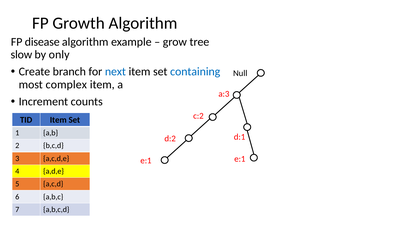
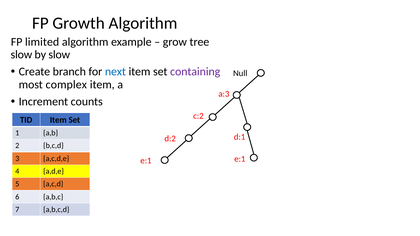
disease: disease -> limited
by only: only -> slow
containing colour: blue -> purple
